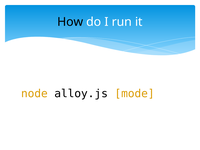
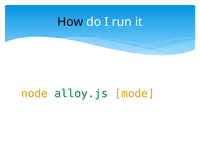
alloy.js colour: black -> green
